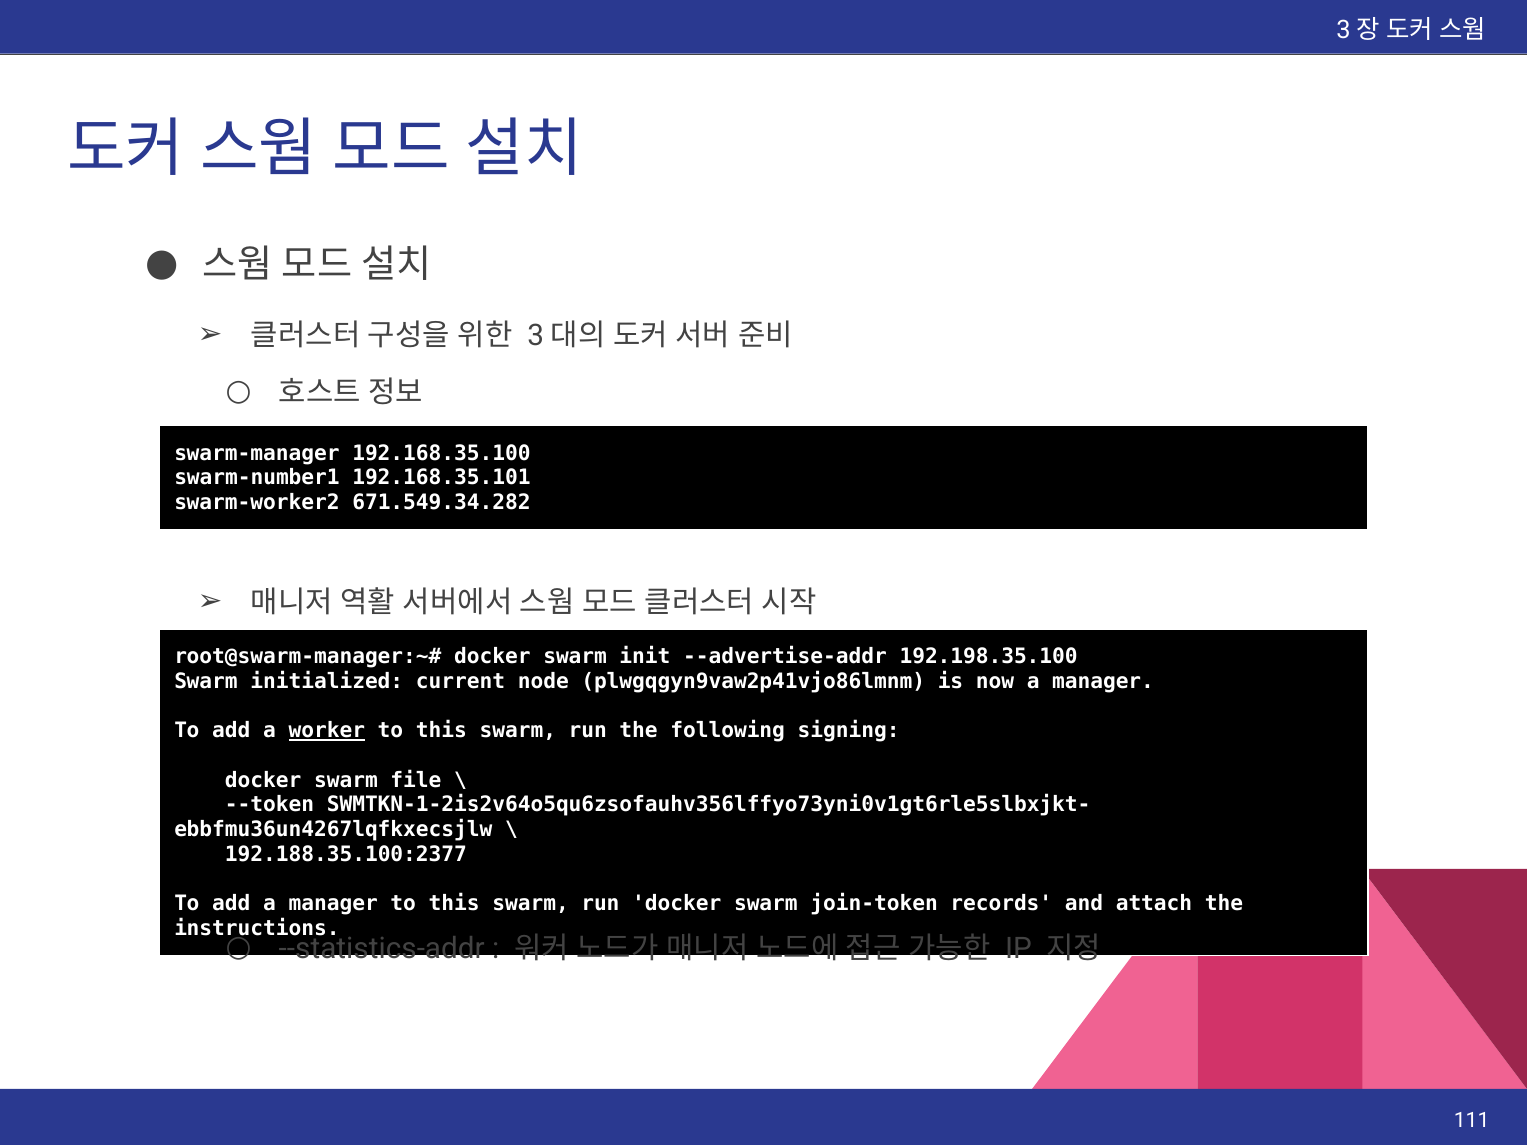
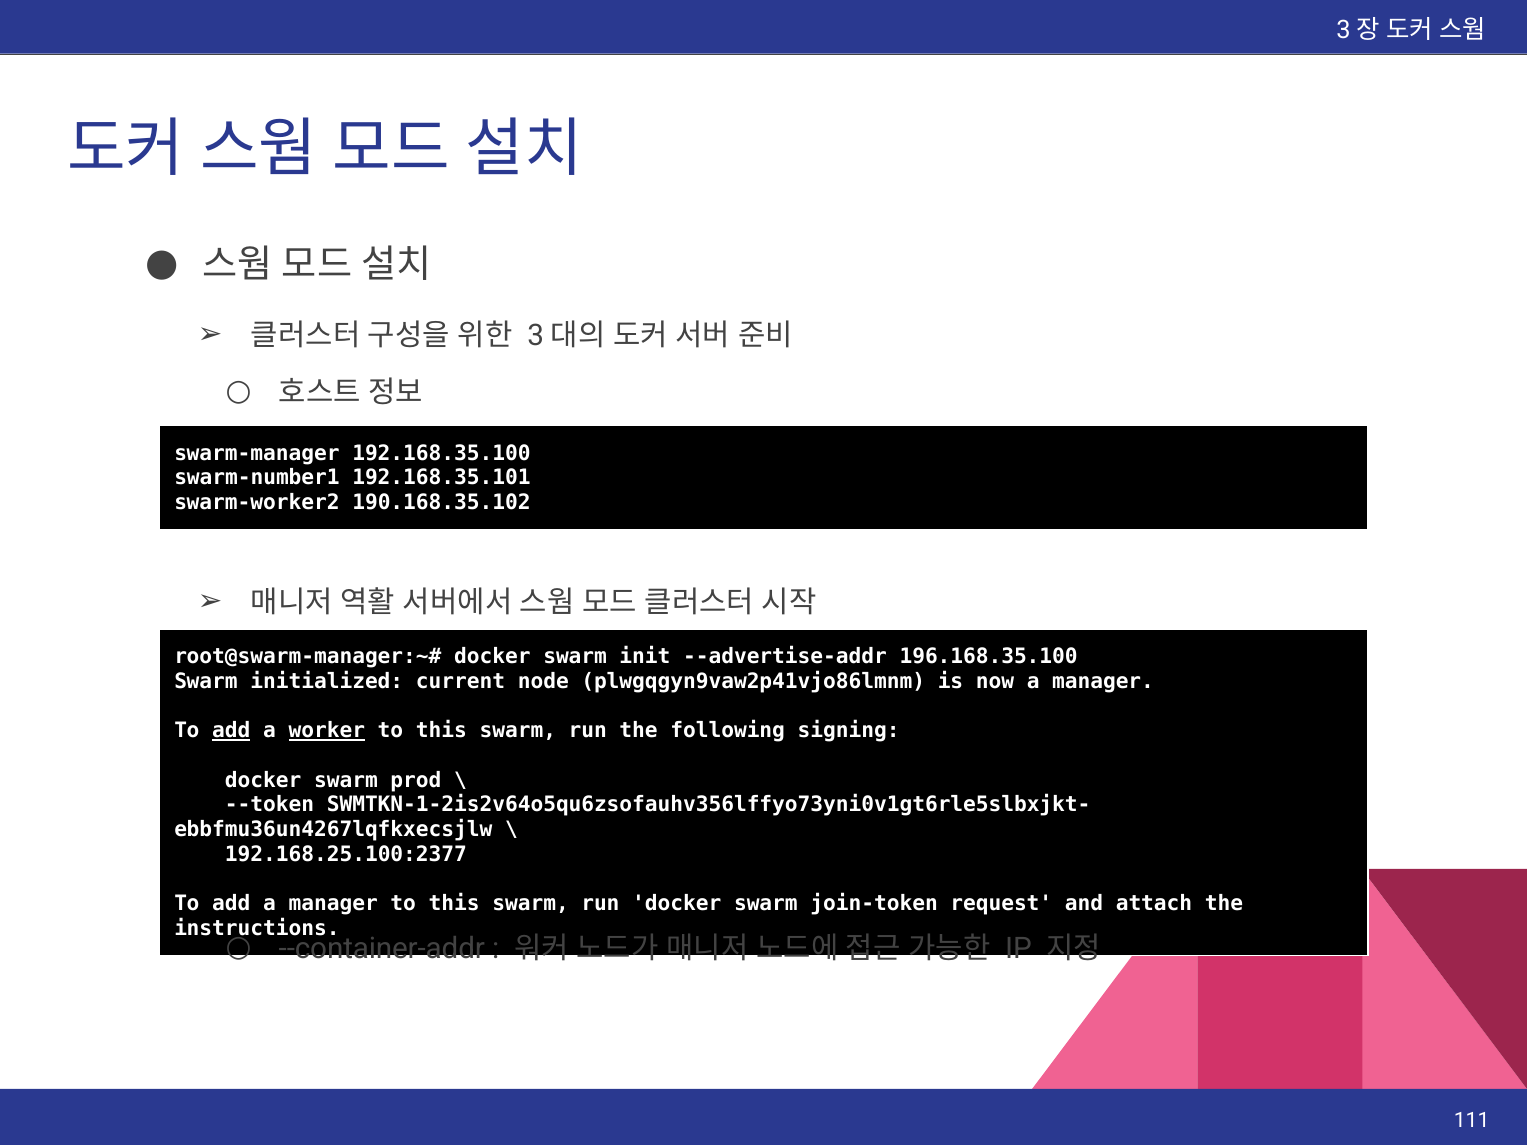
671.549.34.282: 671.549.34.282 -> 190.168.35.102
192.198.35.100: 192.198.35.100 -> 196.168.35.100
add at (231, 731) underline: none -> present
file: file -> prod
192.188.35.100:2377: 192.188.35.100:2377 -> 192.168.25.100:2377
records: records -> request
--statistics-addr: --statistics-addr -> --container-addr
